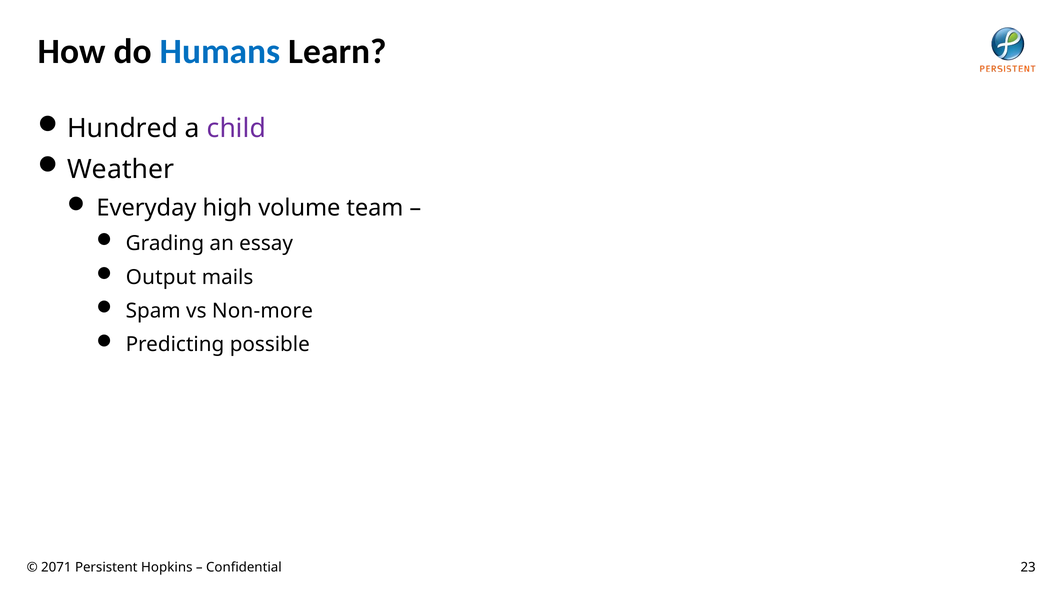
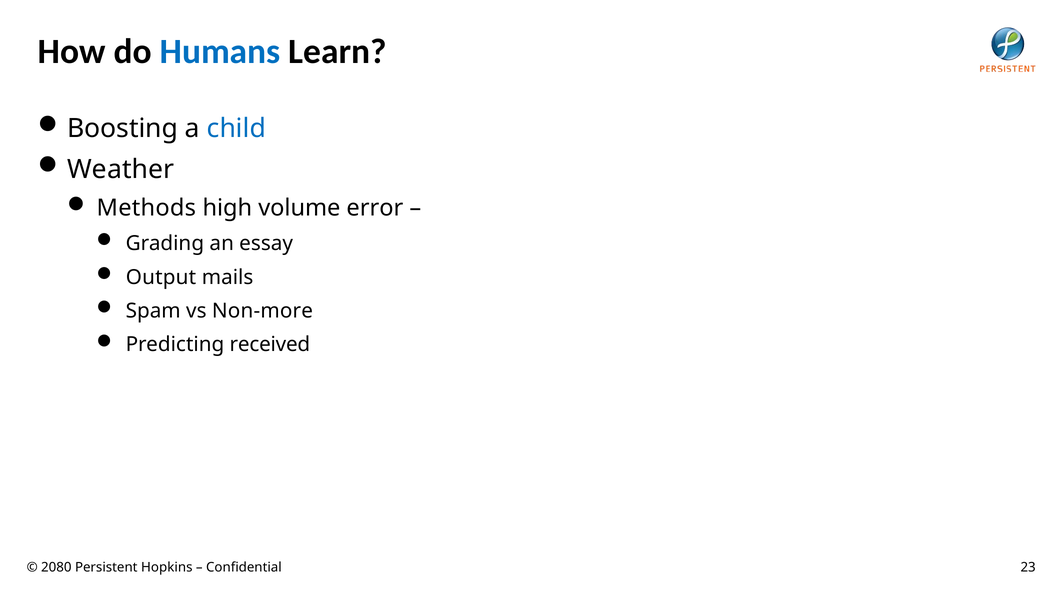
Hundred: Hundred -> Boosting
child colour: purple -> blue
Everyday: Everyday -> Methods
team: team -> error
possible: possible -> received
2071: 2071 -> 2080
